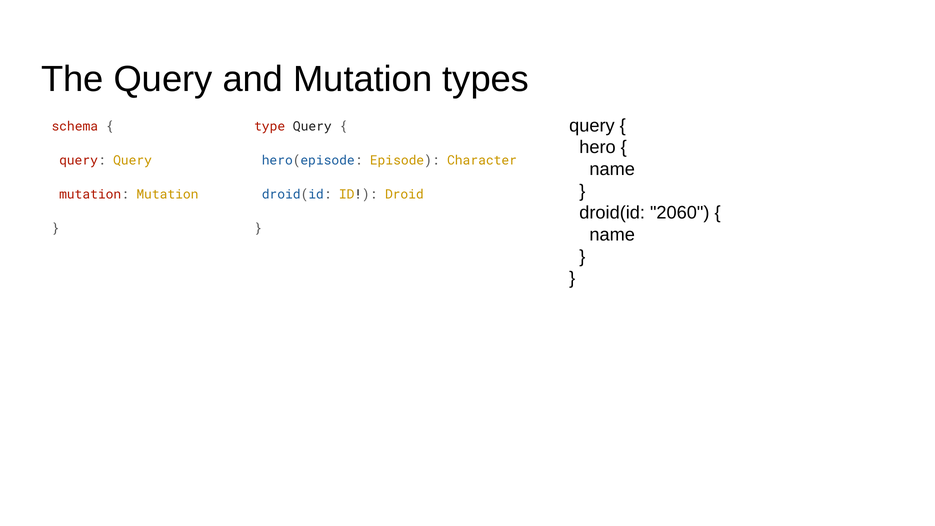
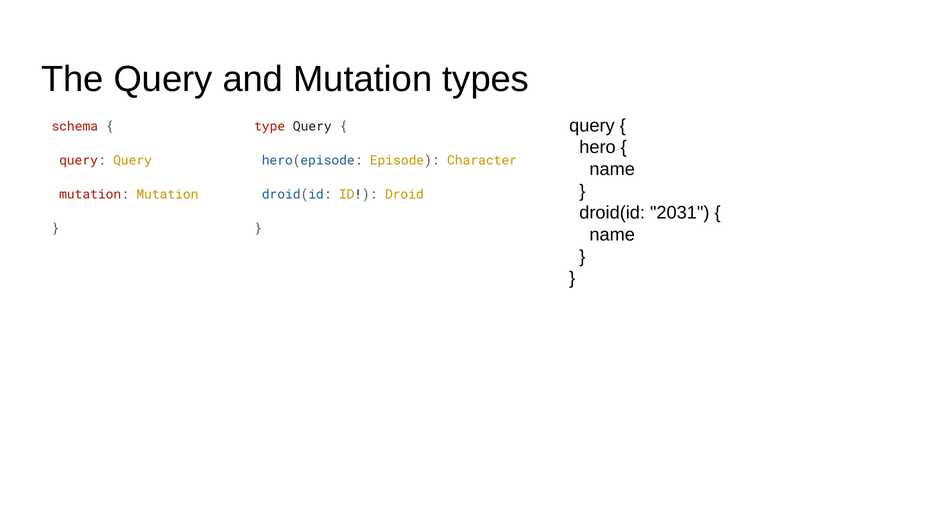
2060: 2060 -> 2031
